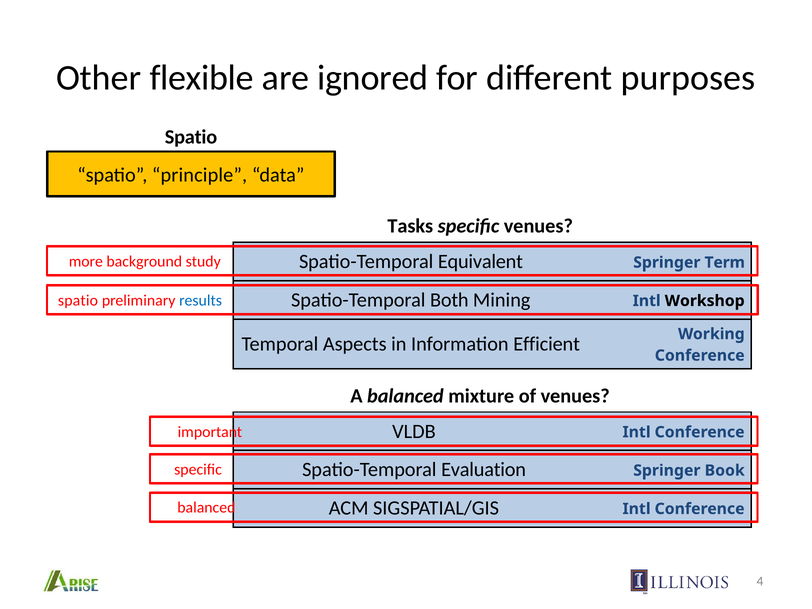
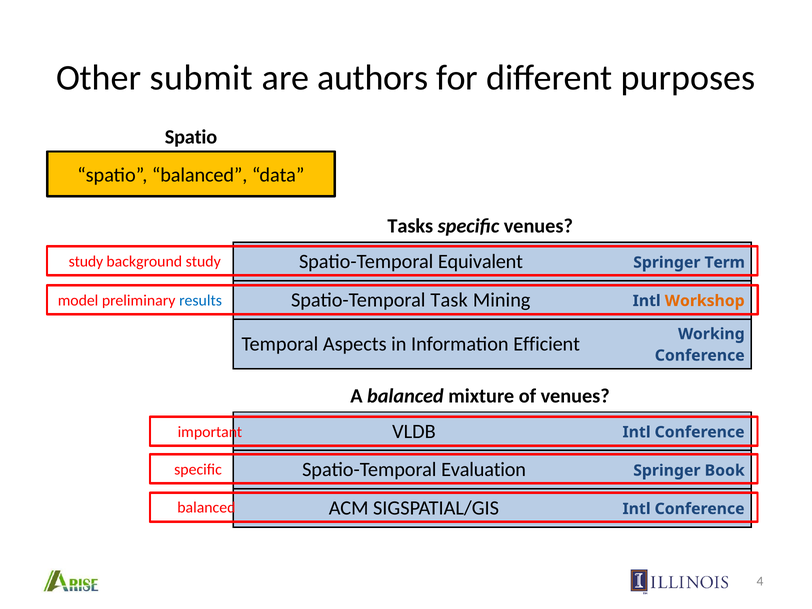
flexible: flexible -> submit
ignored: ignored -> authors
spatio principle: principle -> balanced
more at (86, 262): more -> study
Both: Both -> Task
Workshop colour: black -> orange
spatio at (78, 301): spatio -> model
